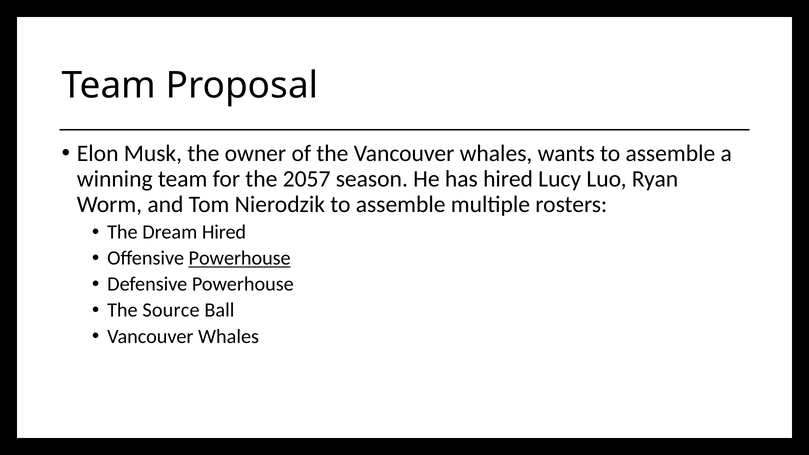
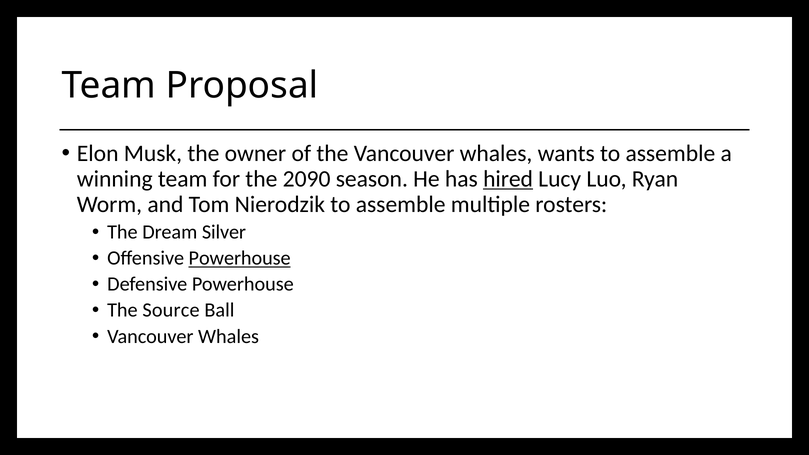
2057: 2057 -> 2090
hired at (508, 179) underline: none -> present
Dream Hired: Hired -> Silver
